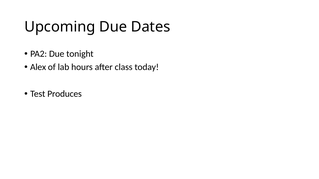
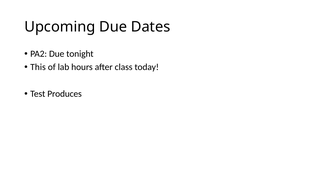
Alex: Alex -> This
